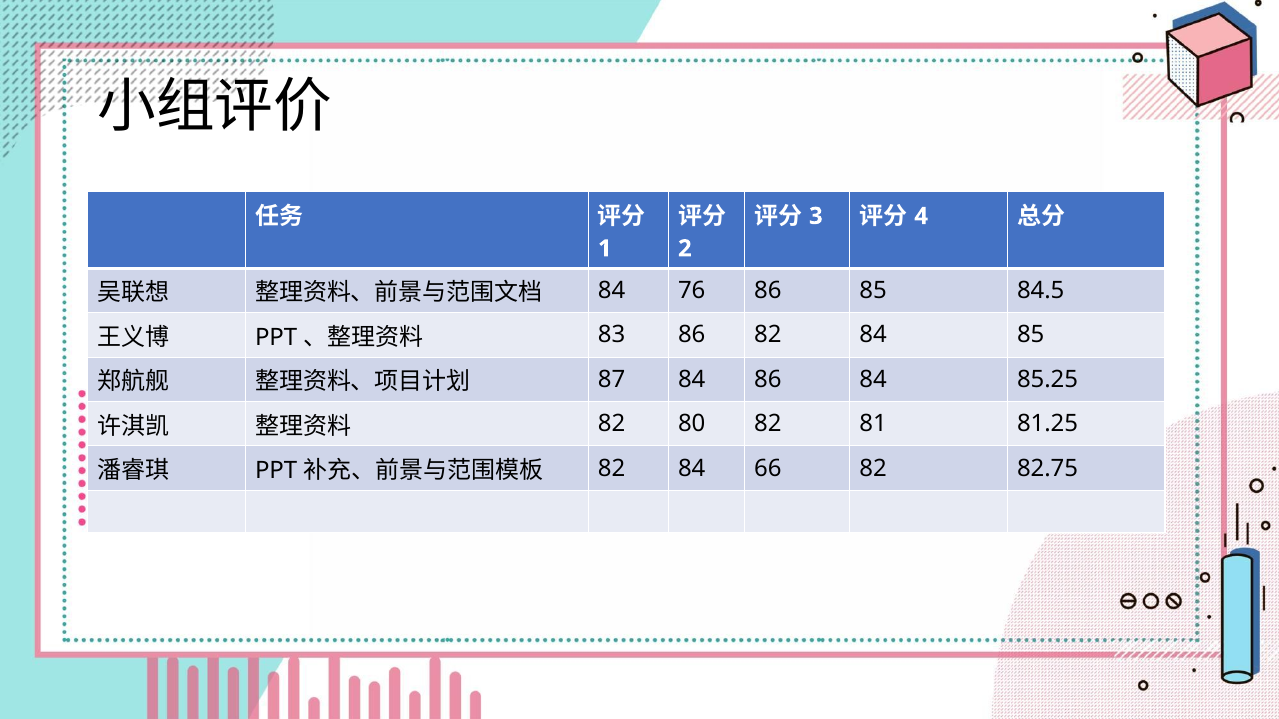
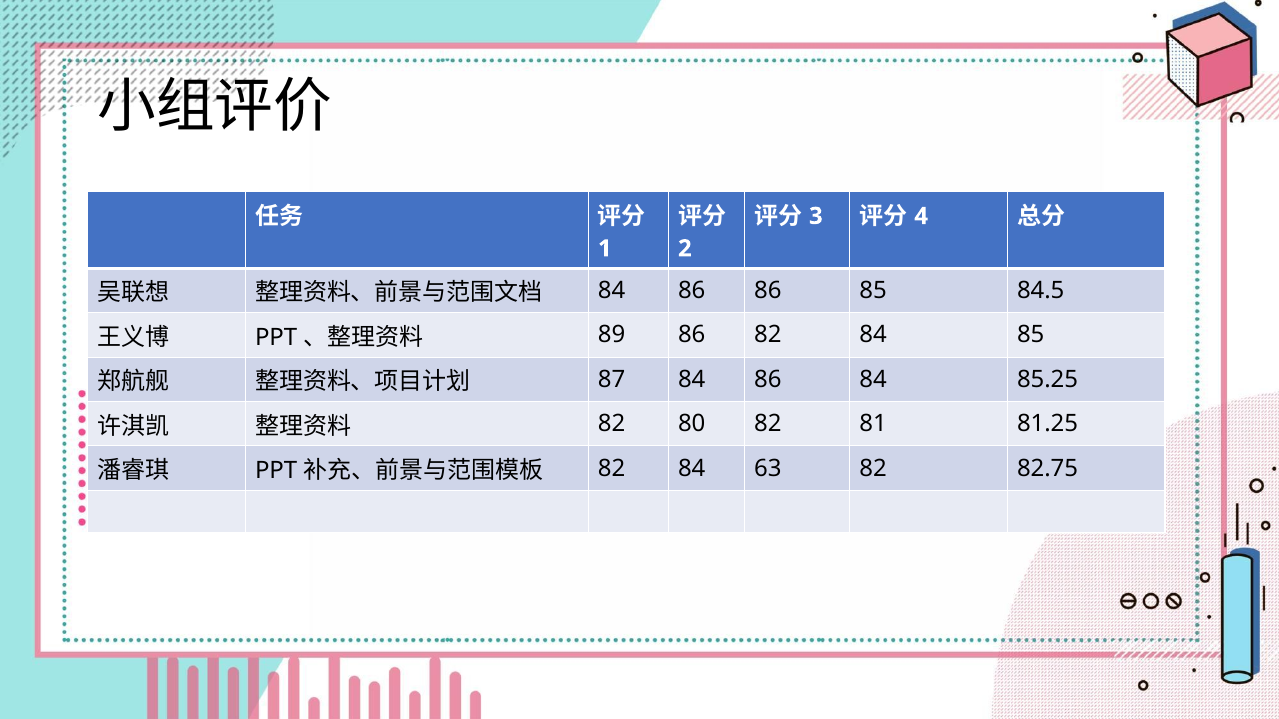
76 at (692, 291): 76 -> 86
83: 83 -> 89
66: 66 -> 63
